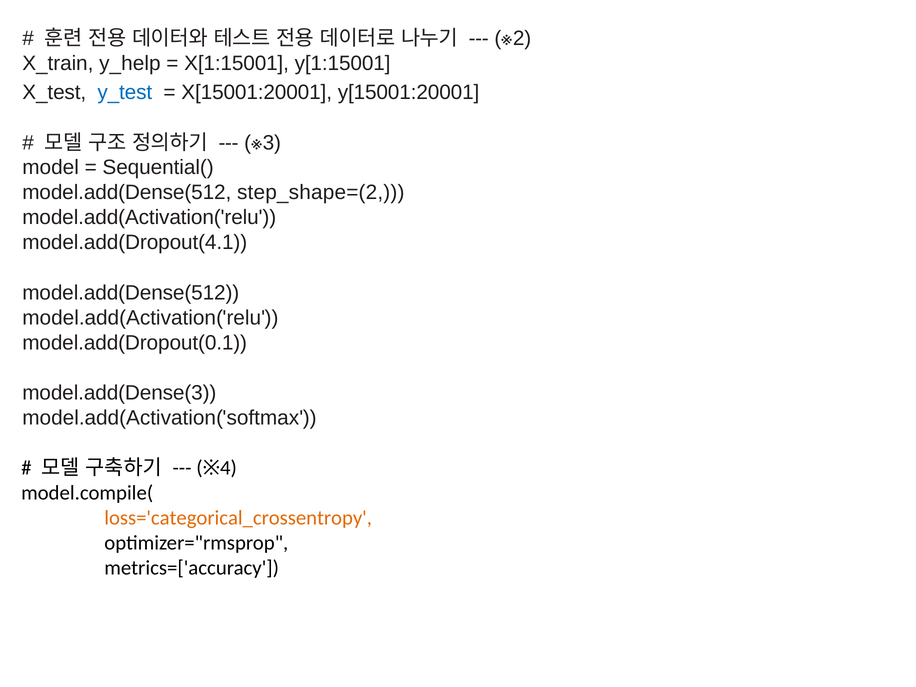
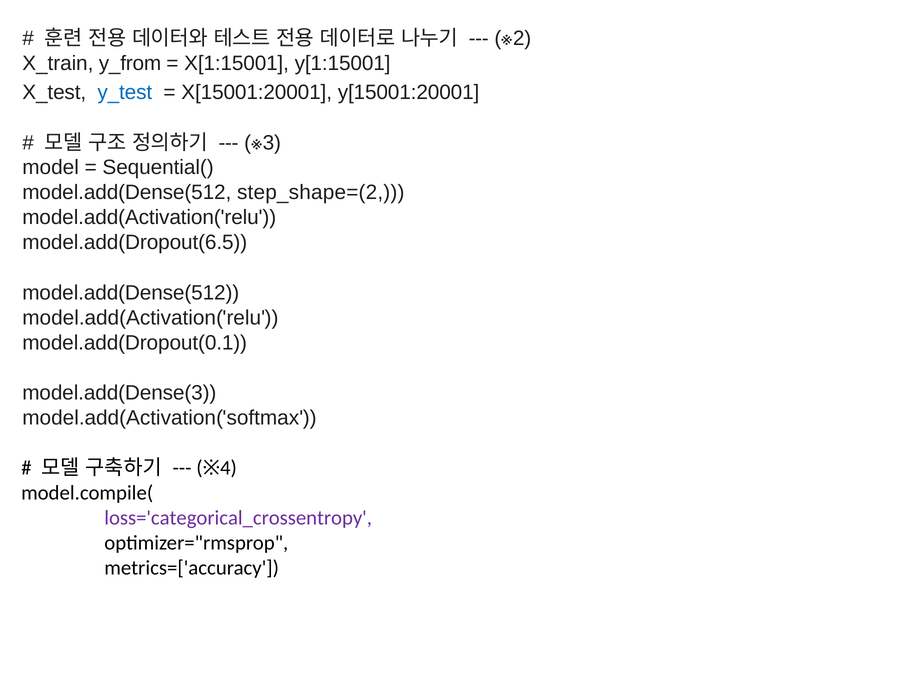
y_help: y_help -> y_from
model.add(Dropout(4.1: model.add(Dropout(4.1 -> model.add(Dropout(6.5
loss='categorical_crossentropy colour: orange -> purple
